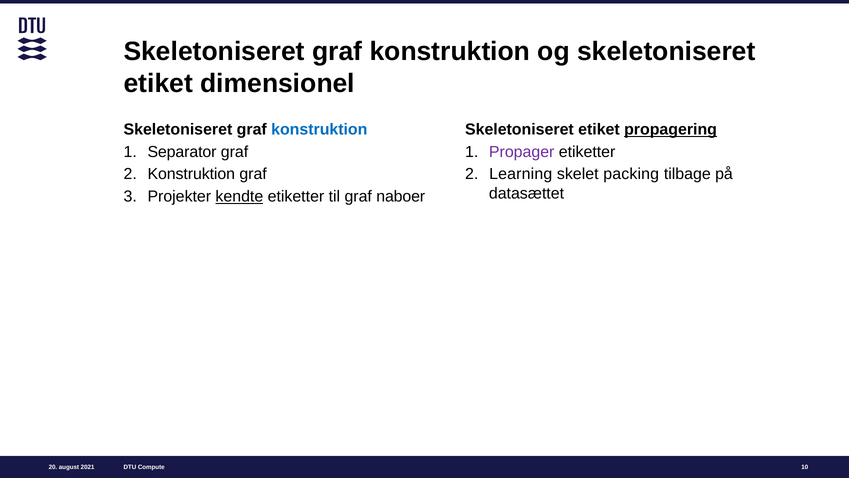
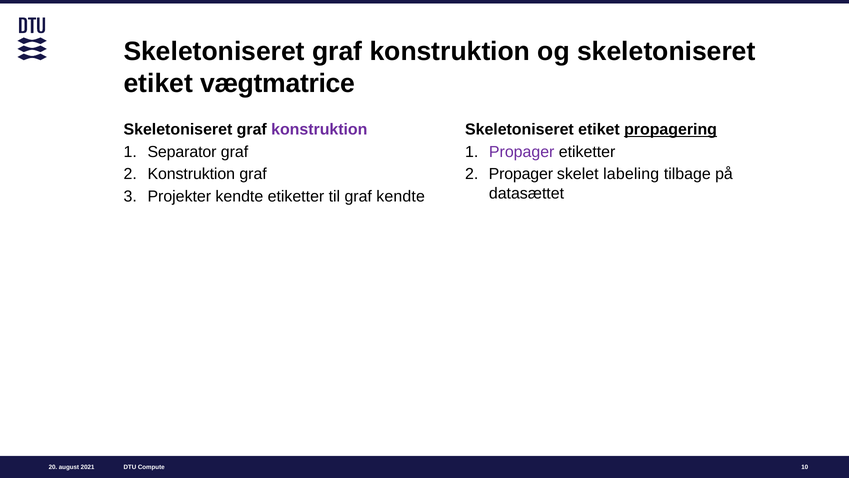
dimensionel: dimensionel -> vægtmatrice
konstruktion at (319, 130) colour: blue -> purple
Learning at (521, 174): Learning -> Propager
packing: packing -> labeling
kendte at (239, 196) underline: present -> none
graf naboer: naboer -> kendte
